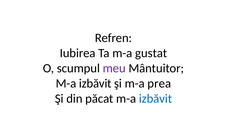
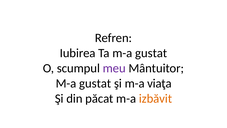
izbăvit at (95, 83): izbăvit -> gustat
prea: prea -> viaţa
izbăvit at (155, 98) colour: blue -> orange
